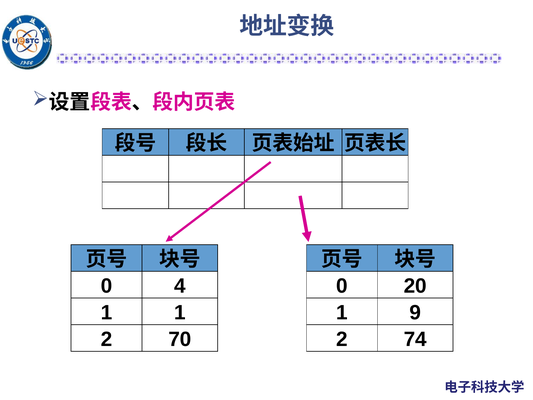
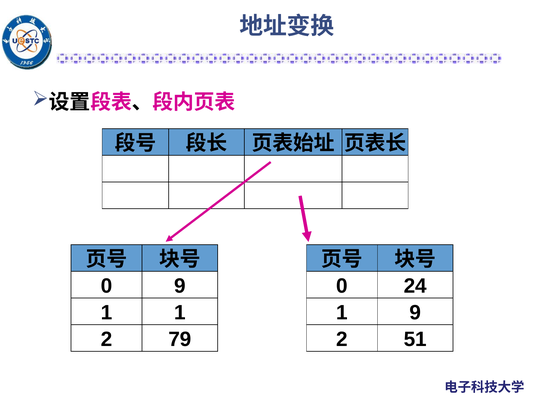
0 4: 4 -> 9
20: 20 -> 24
70: 70 -> 79
74: 74 -> 51
